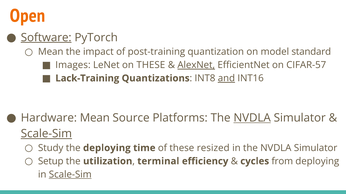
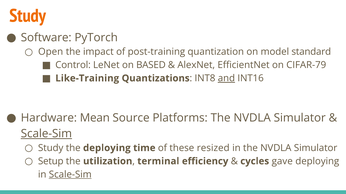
Open at (28, 16): Open -> Study
Software underline: present -> none
Mean at (51, 52): Mean -> Open
Images: Images -> Control
on THESE: THESE -> BASED
AlexNet underline: present -> none
CIFAR-57: CIFAR-57 -> CIFAR-79
Lack-Training: Lack-Training -> Like-Training
NVDLA at (252, 118) underline: present -> none
from: from -> gave
